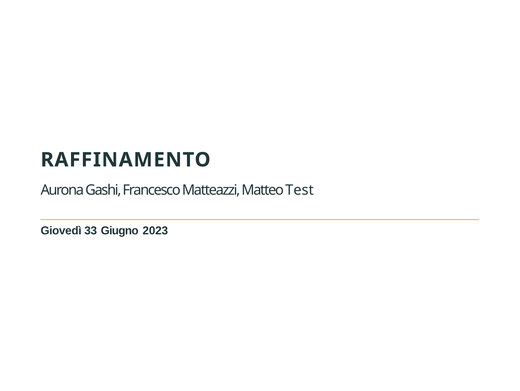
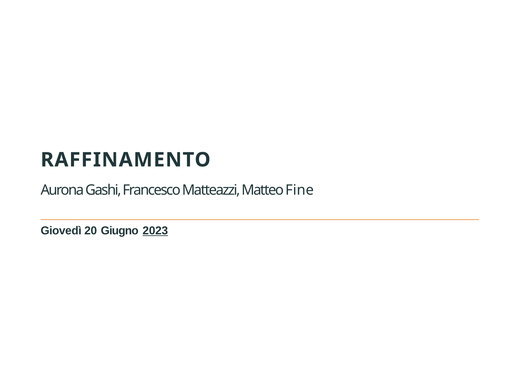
Test: Test -> Fine
33: 33 -> 20
2023 underline: none -> present
